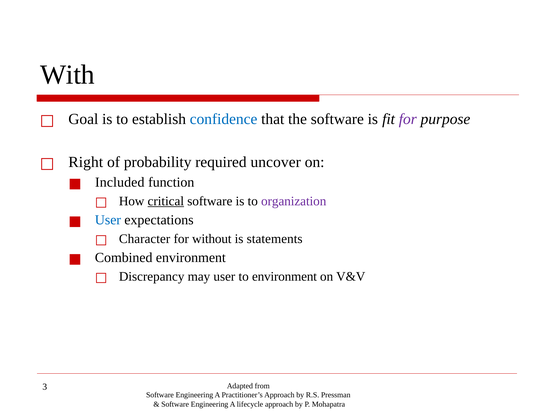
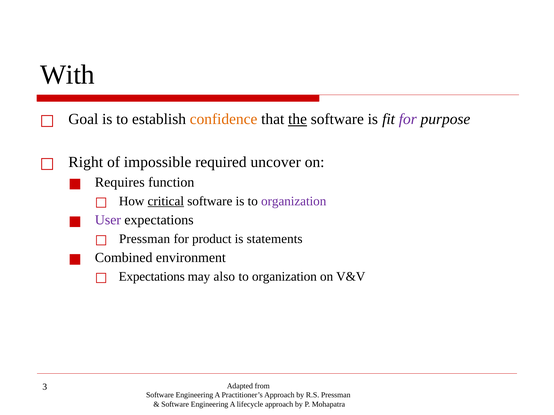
confidence colour: blue -> orange
the underline: none -> present
probability: probability -> impossible
Included: Included -> Requires
User at (108, 220) colour: blue -> purple
Character at (145, 239): Character -> Pressman
without: without -> product
Discrepancy at (152, 277): Discrepancy -> Expectations
may user: user -> also
environment at (284, 277): environment -> organization
